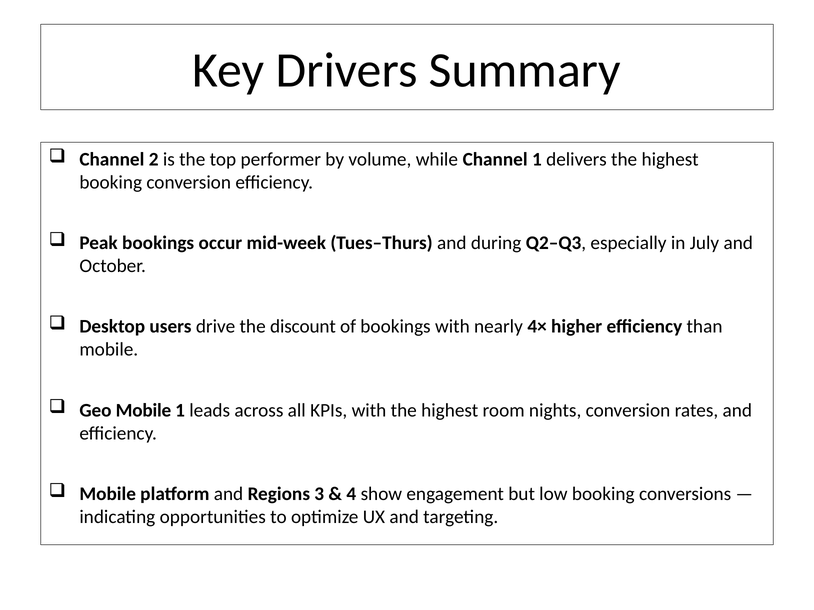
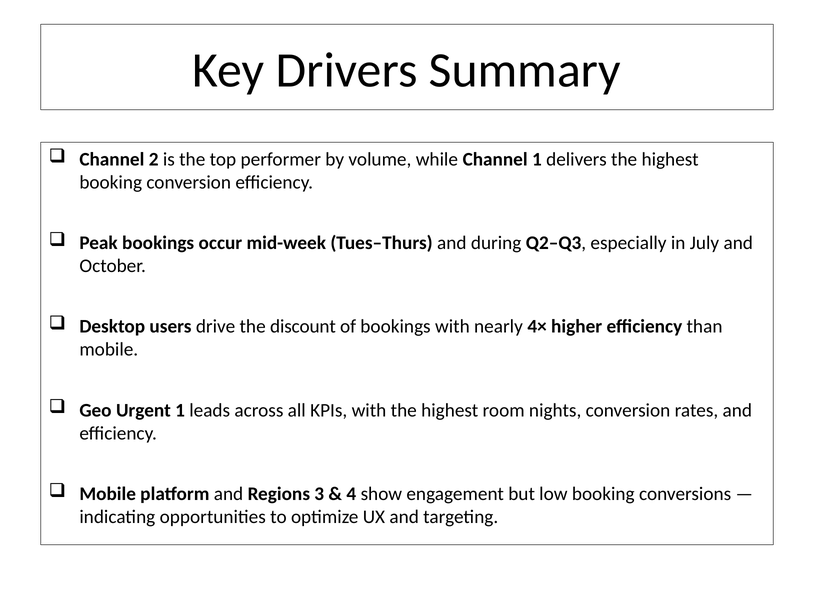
Geo Mobile: Mobile -> Urgent
